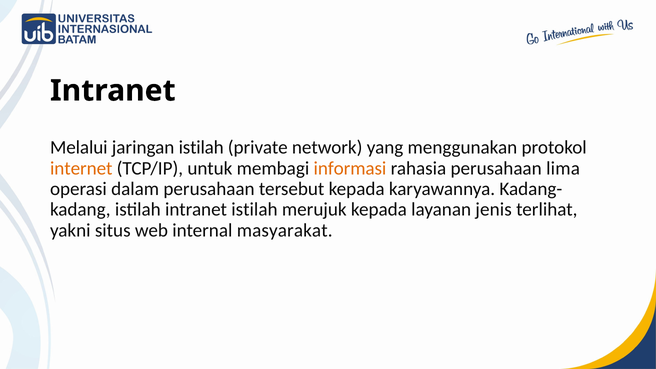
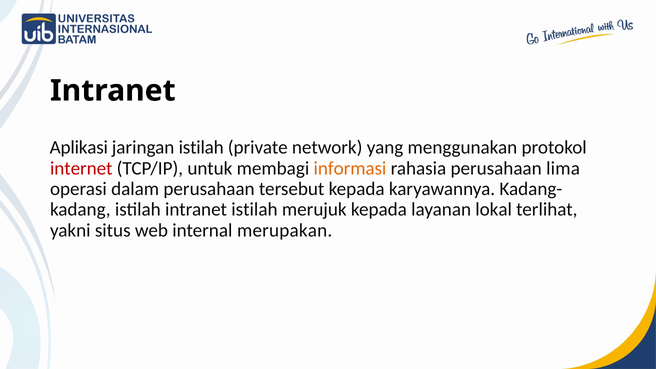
Melalui: Melalui -> Aplikasi
internet colour: orange -> red
jenis: jenis -> lokal
masyarakat: masyarakat -> merupakan
